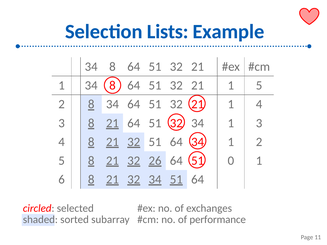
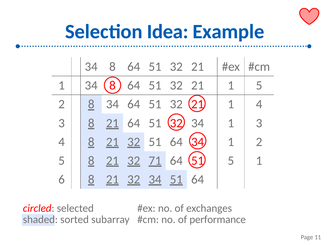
Lists: Lists -> Idea
26: 26 -> 71
51 0: 0 -> 5
